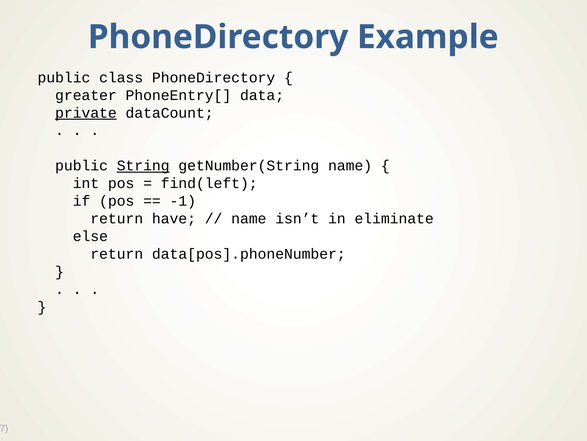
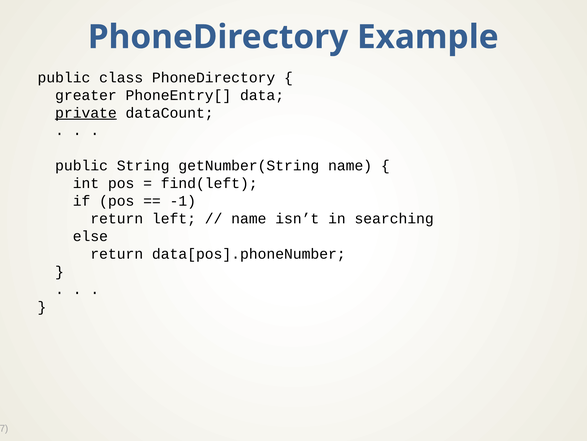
String underline: present -> none
have: have -> left
eliminate: eliminate -> searching
